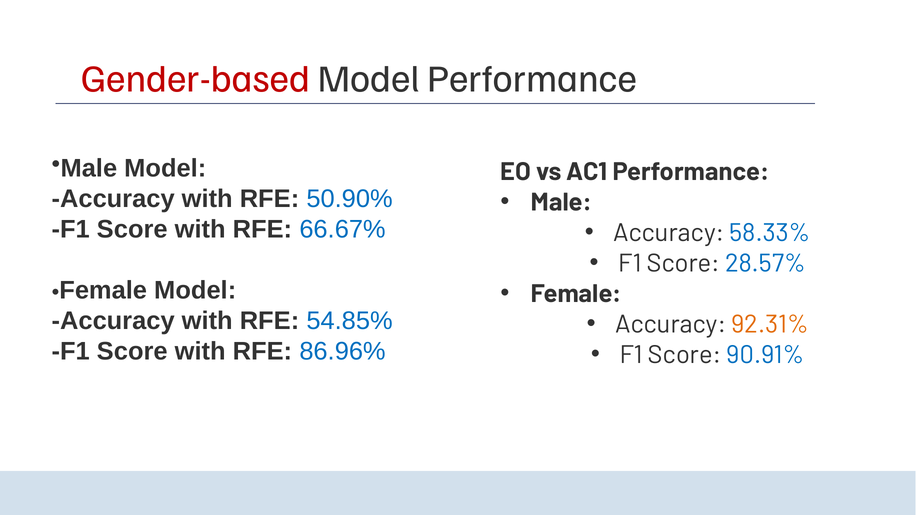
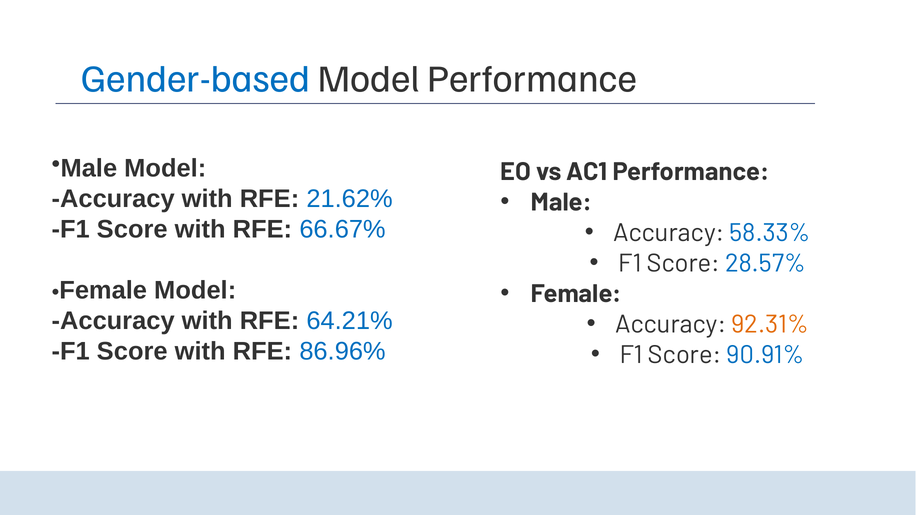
Gender-based colour: red -> blue
50.90%: 50.90% -> 21.62%
54.85%: 54.85% -> 64.21%
